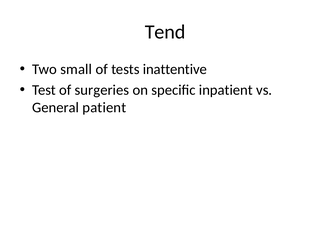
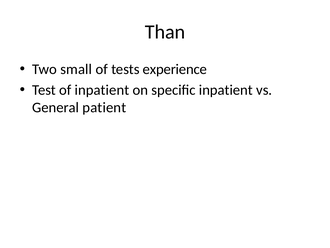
Tend: Tend -> Than
inattentive: inattentive -> experience
of surgeries: surgeries -> inpatient
